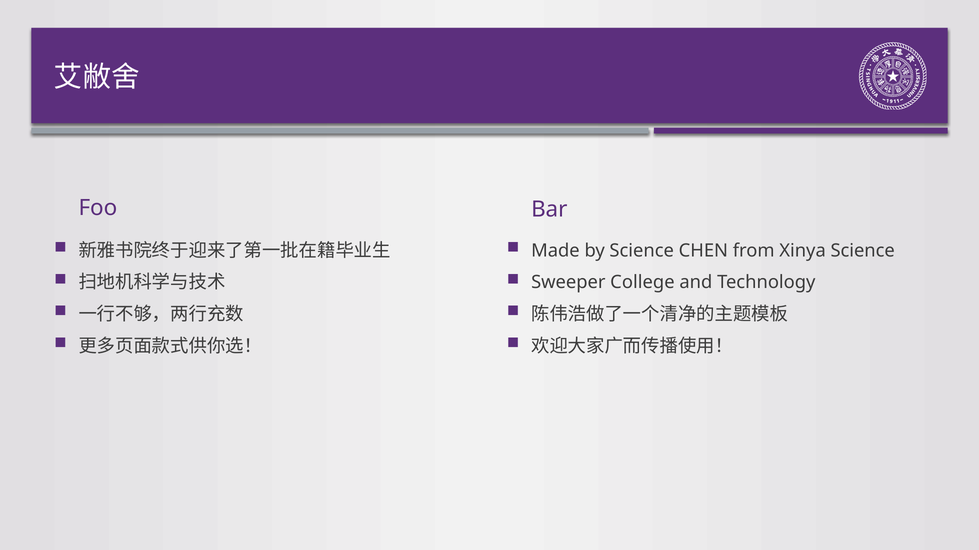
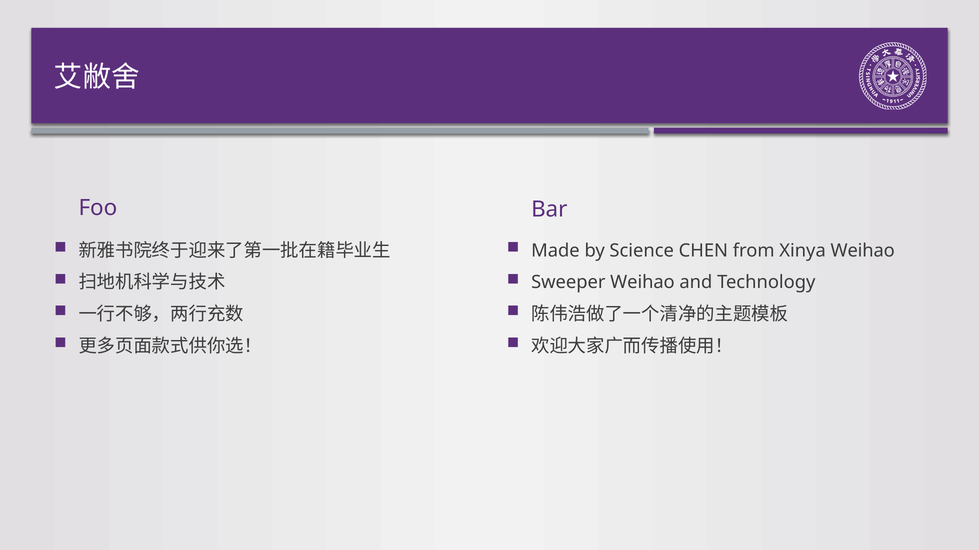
Xinya Science: Science -> Weihao
Sweeper College: College -> Weihao
